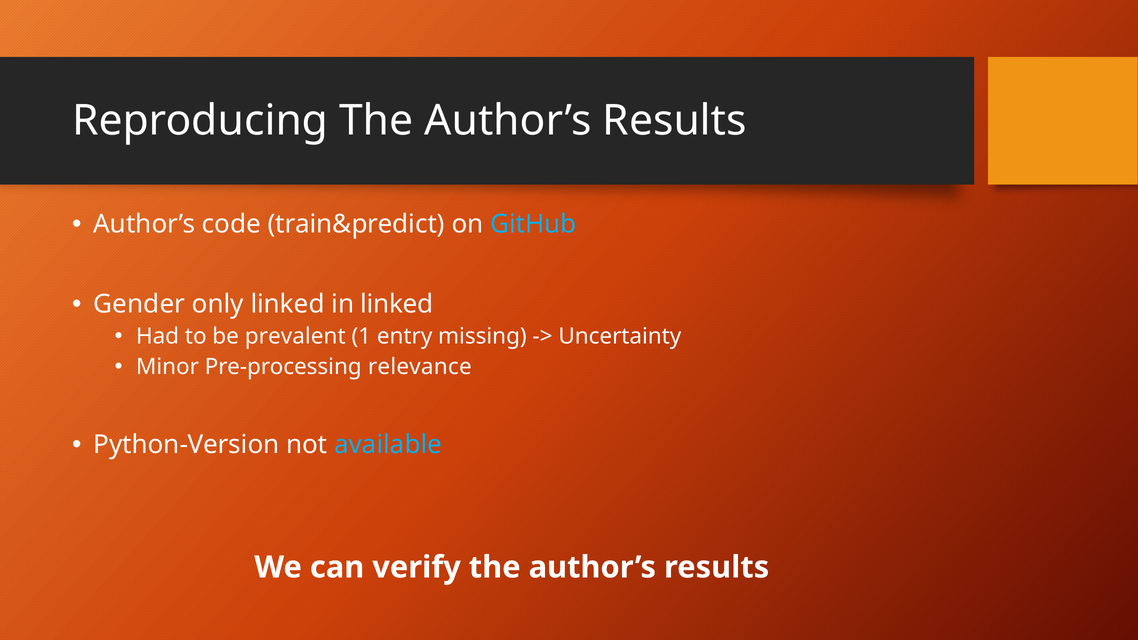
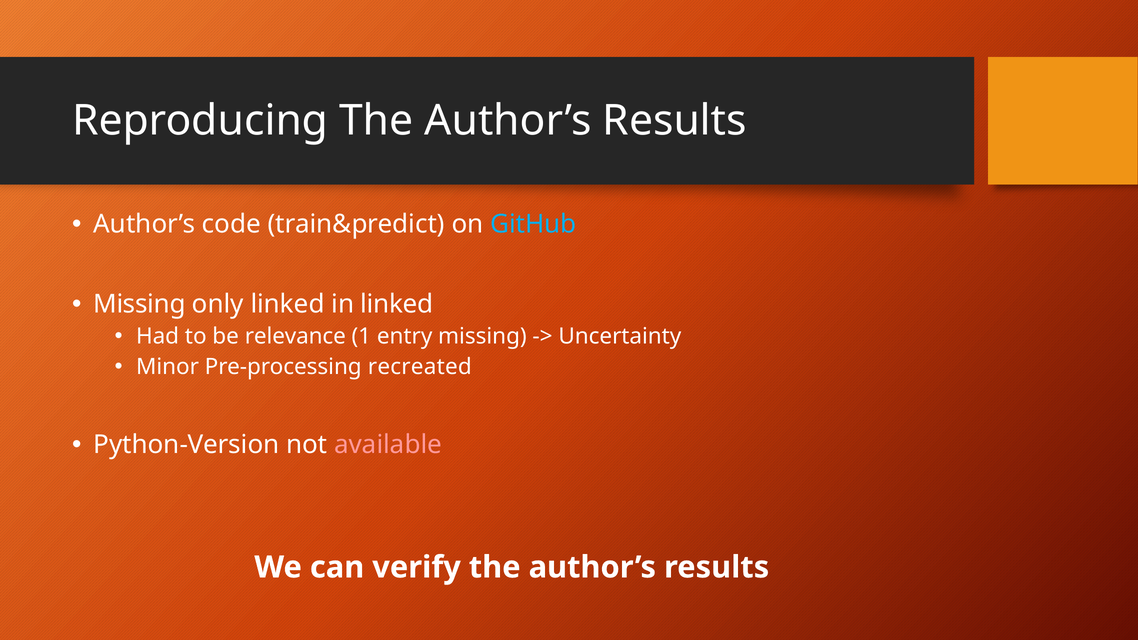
Gender at (139, 304): Gender -> Missing
prevalent: prevalent -> relevance
relevance: relevance -> recreated
available colour: light blue -> pink
